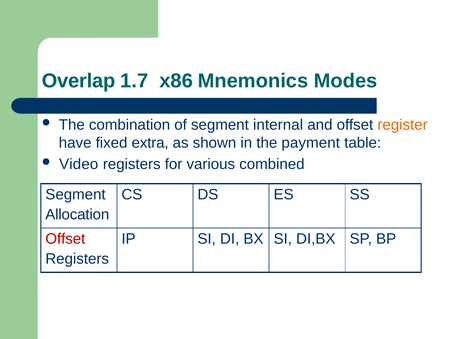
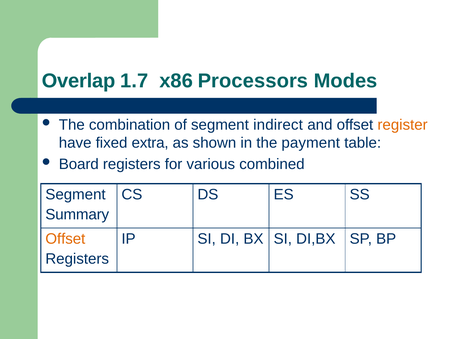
Mnemonics: Mnemonics -> Processors
internal: internal -> indirect
Video: Video -> Board
Allocation: Allocation -> Summary
Offset at (65, 239) colour: red -> orange
